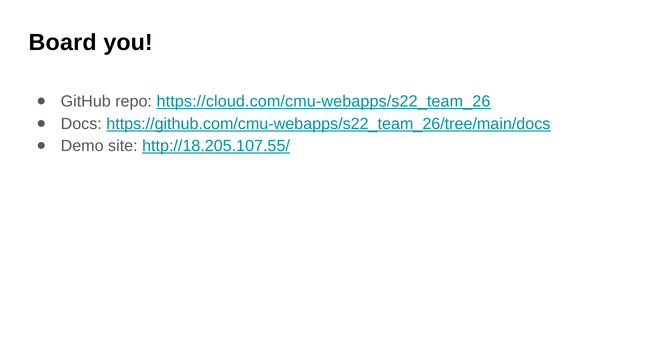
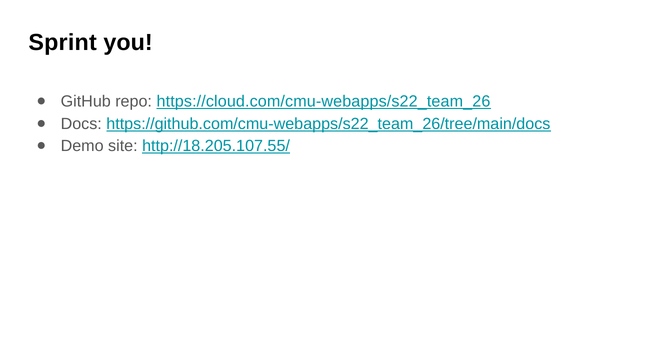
Board: Board -> Sprint
